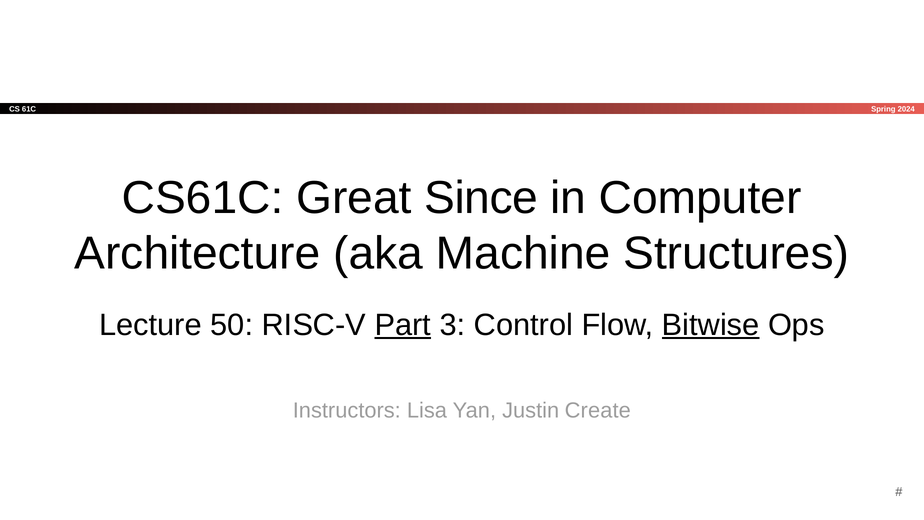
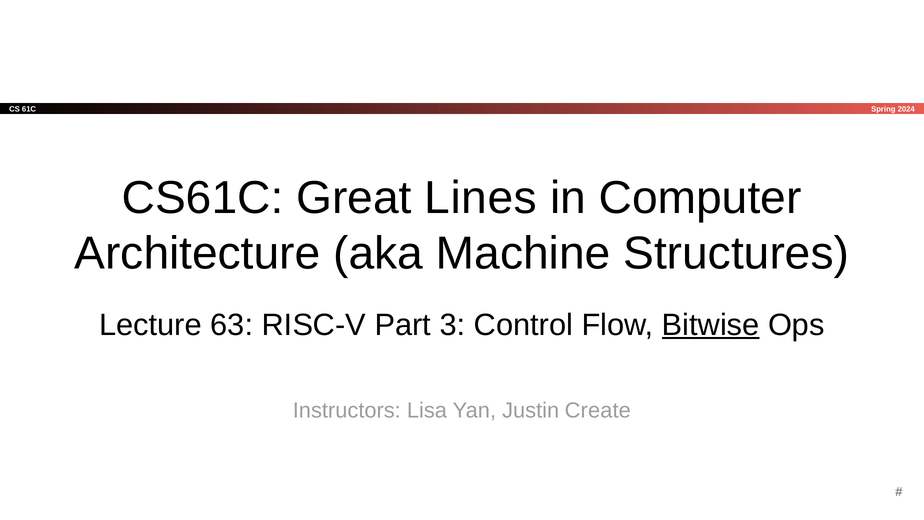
Since: Since -> Lines
50: 50 -> 63
Part underline: present -> none
